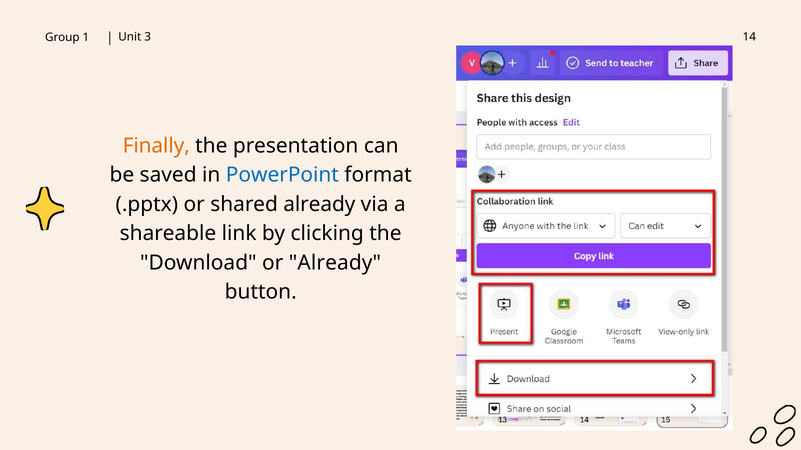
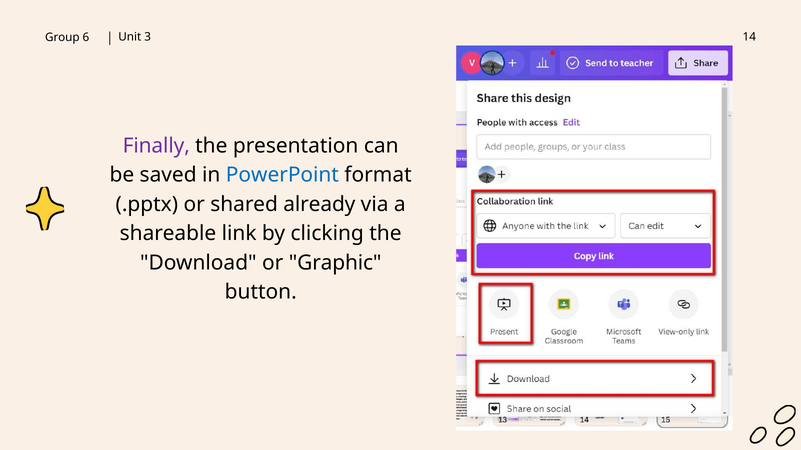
1: 1 -> 6
Finally colour: orange -> purple
or Already: Already -> Graphic
